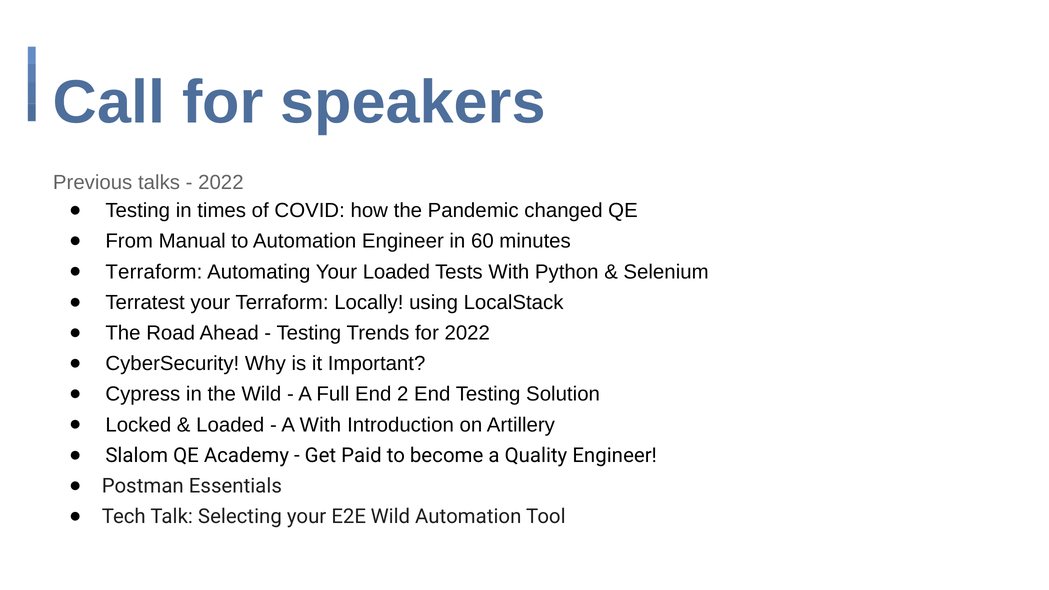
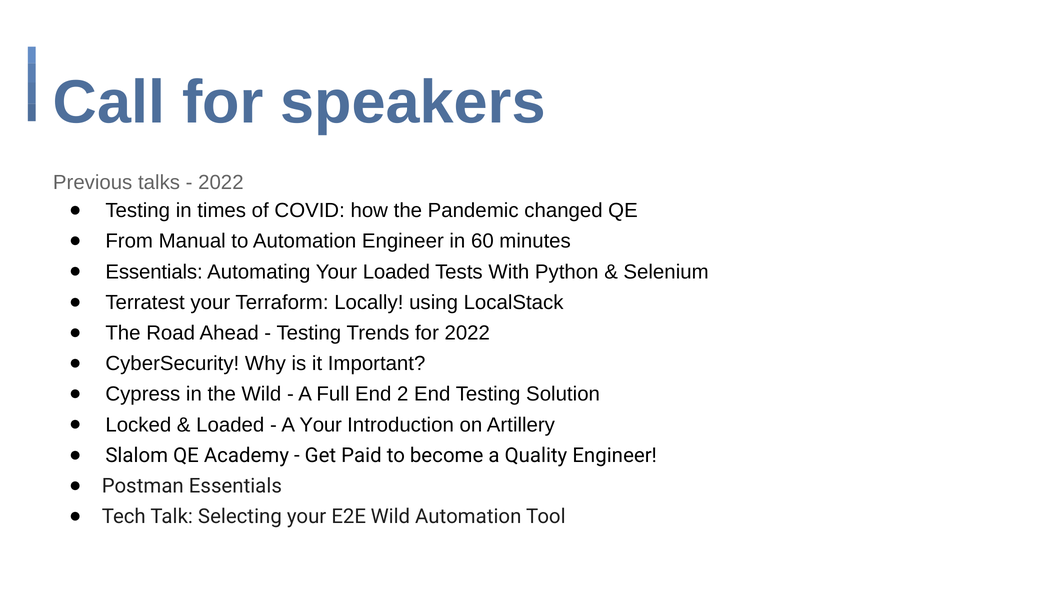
Terraform at (154, 272): Terraform -> Essentials
A With: With -> Your
